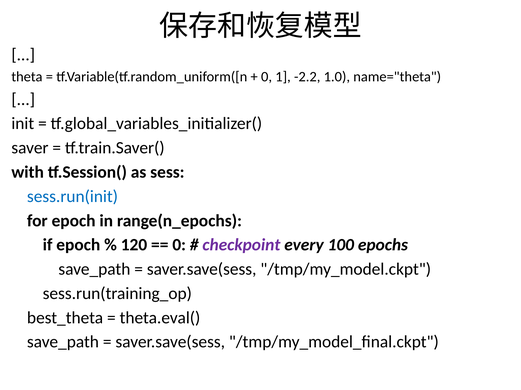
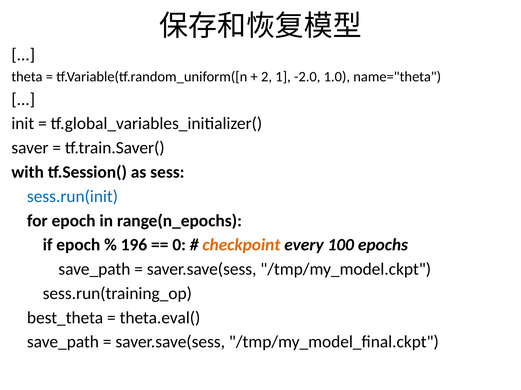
0 at (267, 77): 0 -> 2
-2.2: -2.2 -> -2.0
120: 120 -> 196
checkpoint colour: purple -> orange
